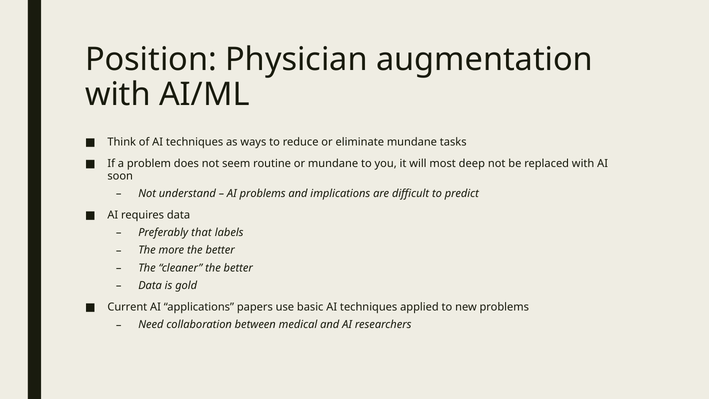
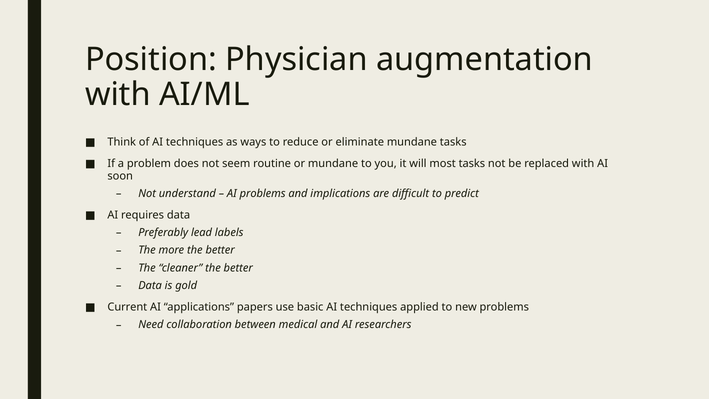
most deep: deep -> tasks
that: that -> lead
